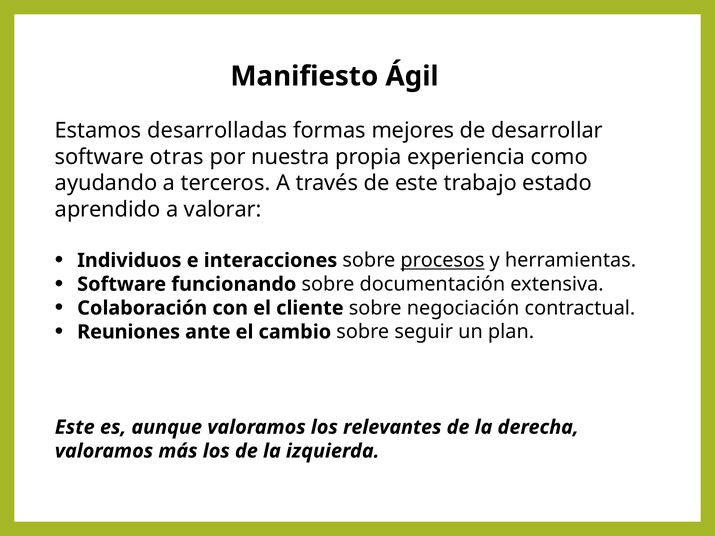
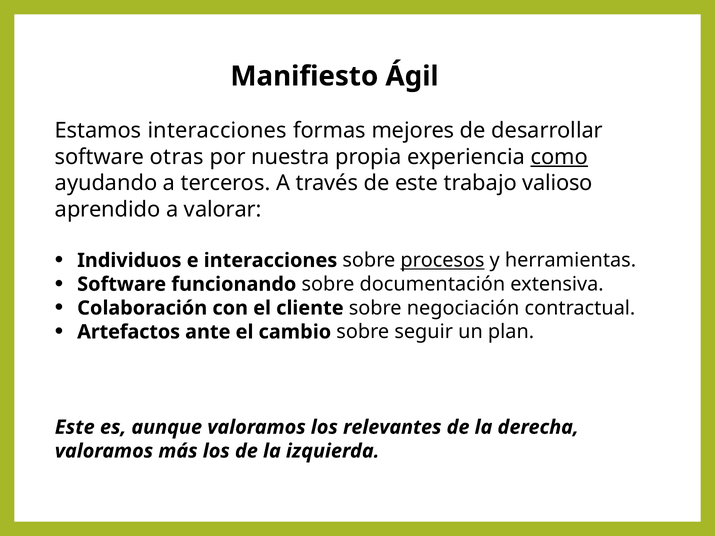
Estamos desarrolladas: desarrolladas -> interacciones
como underline: none -> present
estado: estado -> valioso
Reuniones: Reuniones -> Artefactos
